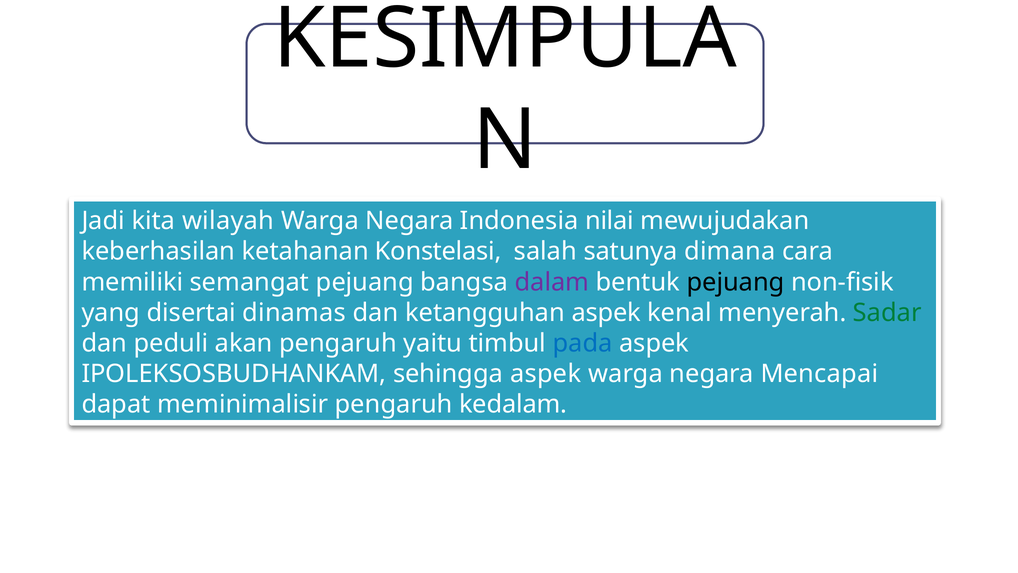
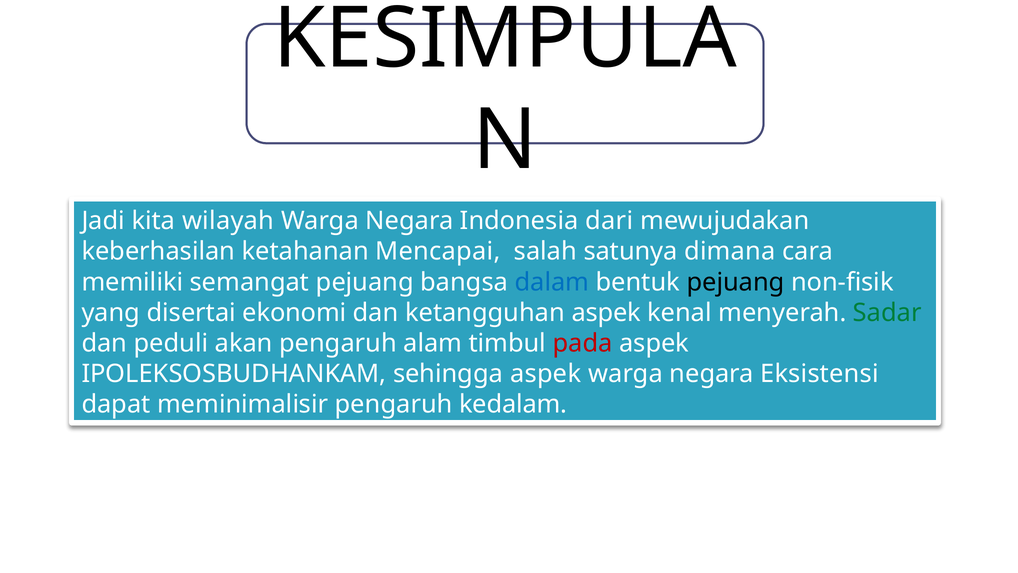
nilai: nilai -> dari
Konstelasi: Konstelasi -> Mencapai
dalam colour: purple -> blue
dinamas: dinamas -> ekonomi
yaitu: yaitu -> alam
pada colour: blue -> red
Mencapai: Mencapai -> Eksistensi
